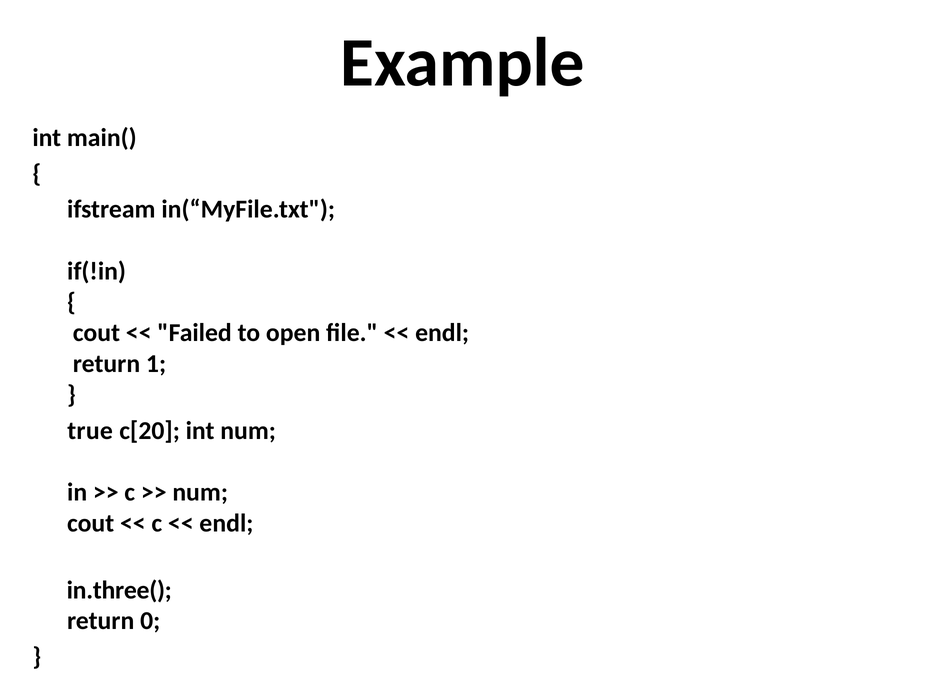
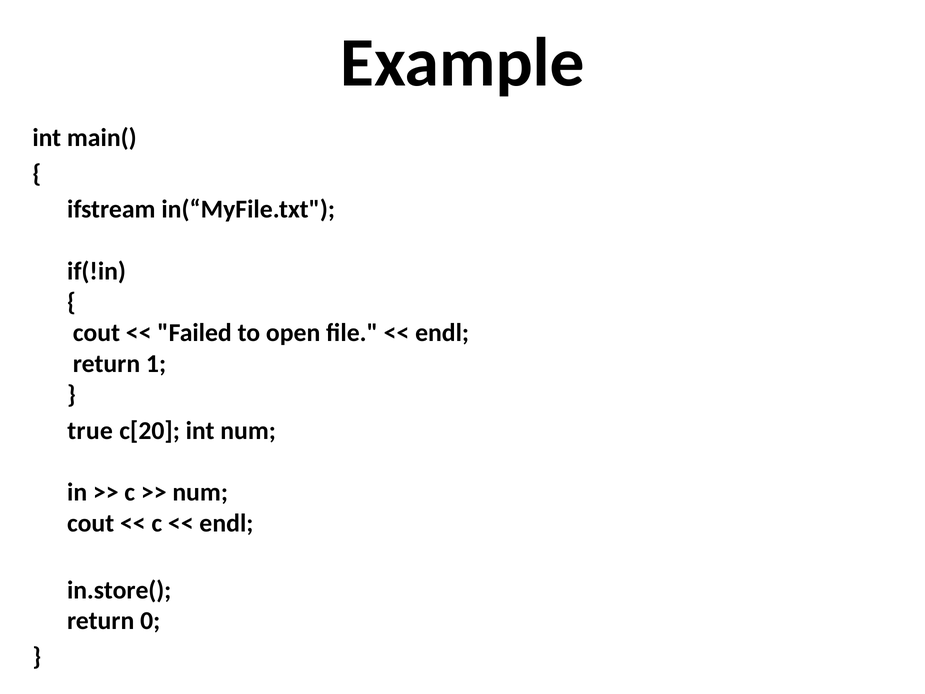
in.three(: in.three( -> in.store(
